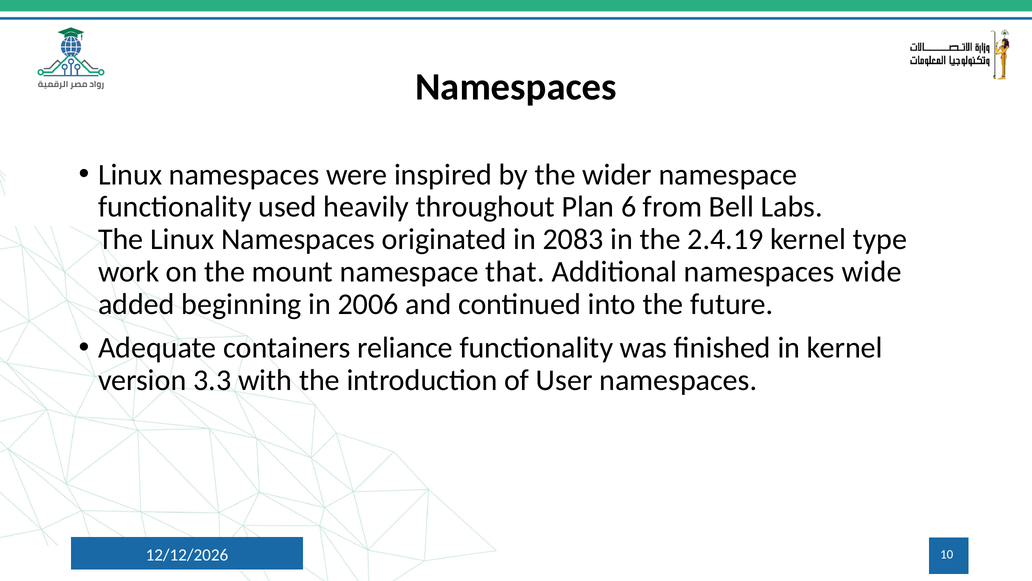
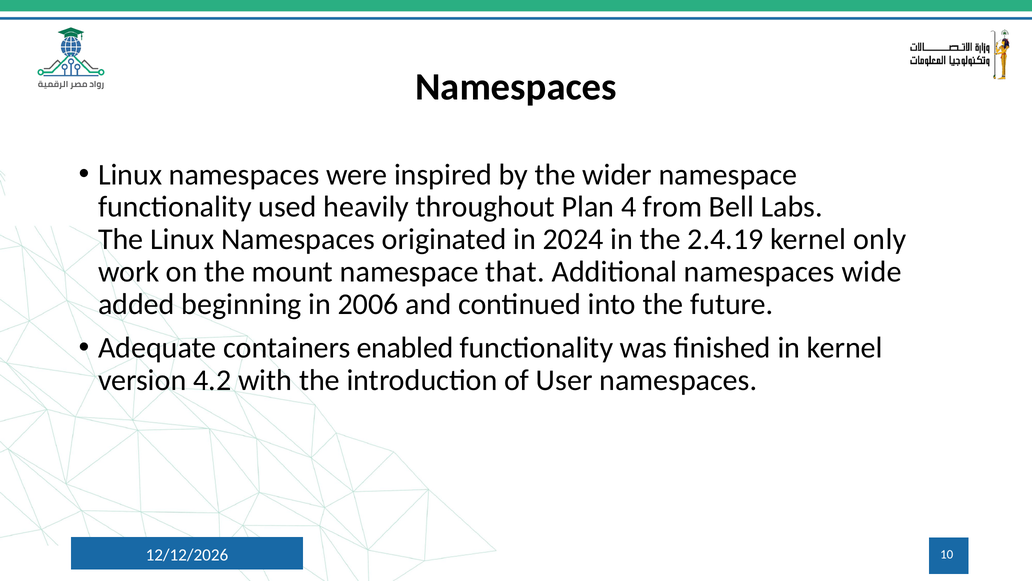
6: 6 -> 4
2083: 2083 -> 2024
type: type -> only
reliance: reliance -> enabled
3.3: 3.3 -> 4.2
